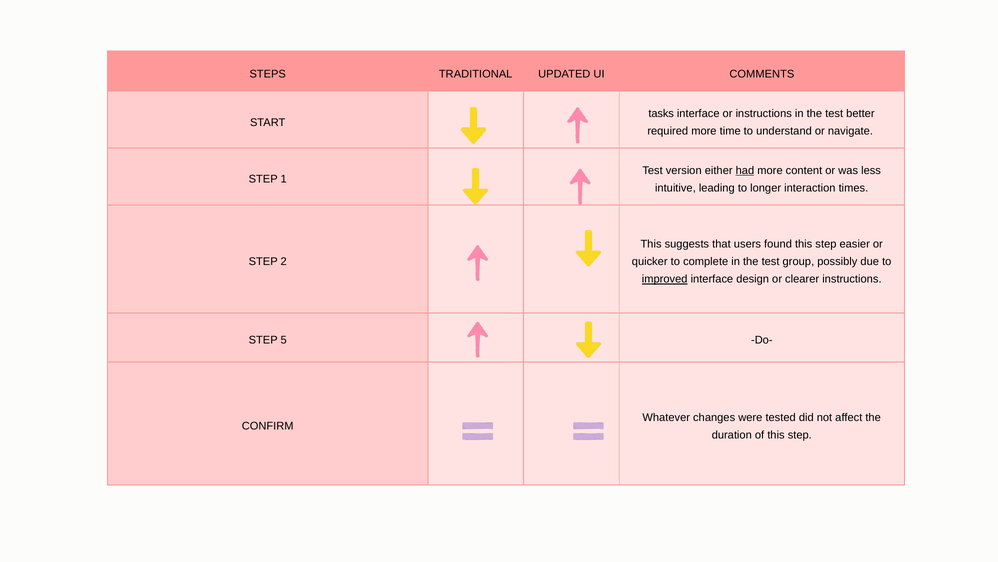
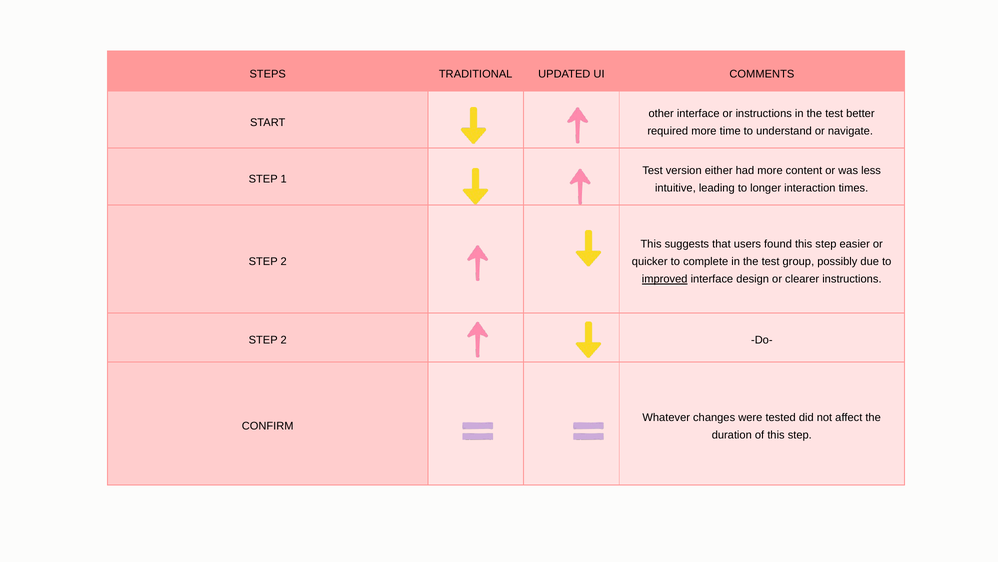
tasks: tasks -> other
had underline: present -> none
5 at (284, 340): 5 -> 2
